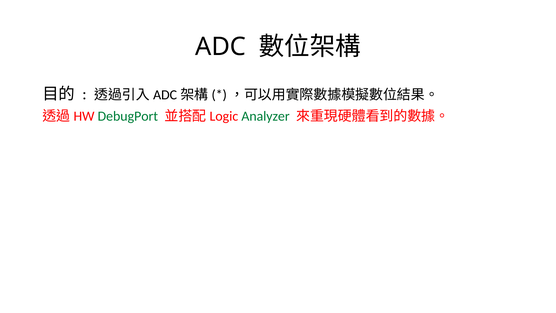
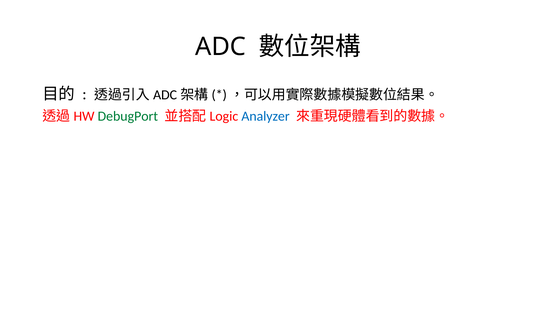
Analyzer colour: green -> blue
